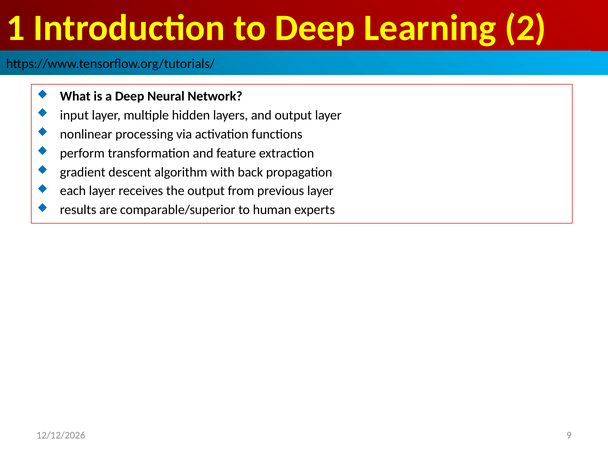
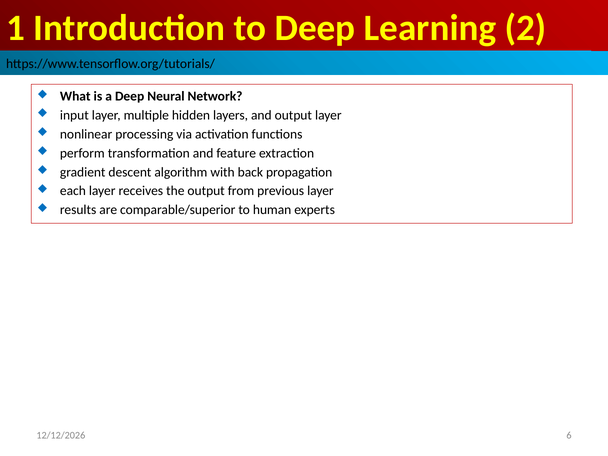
9: 9 -> 6
